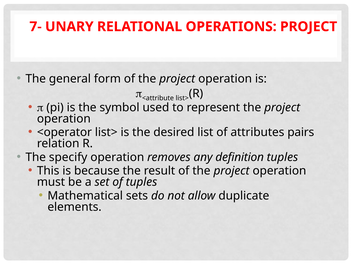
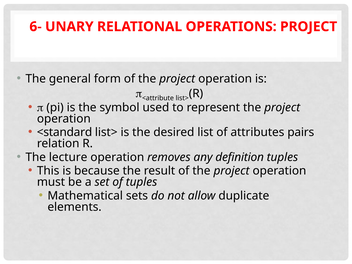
7-: 7- -> 6-
<operator: <operator -> <standard
specify: specify -> lecture
